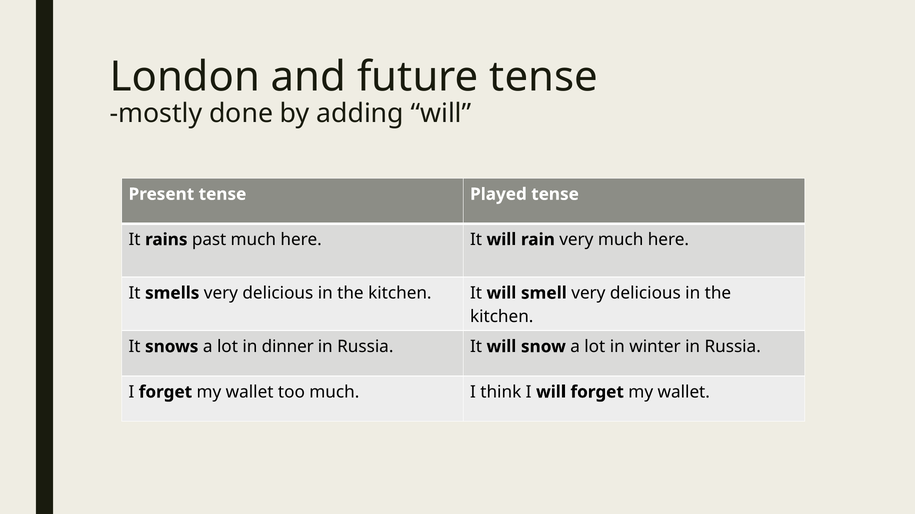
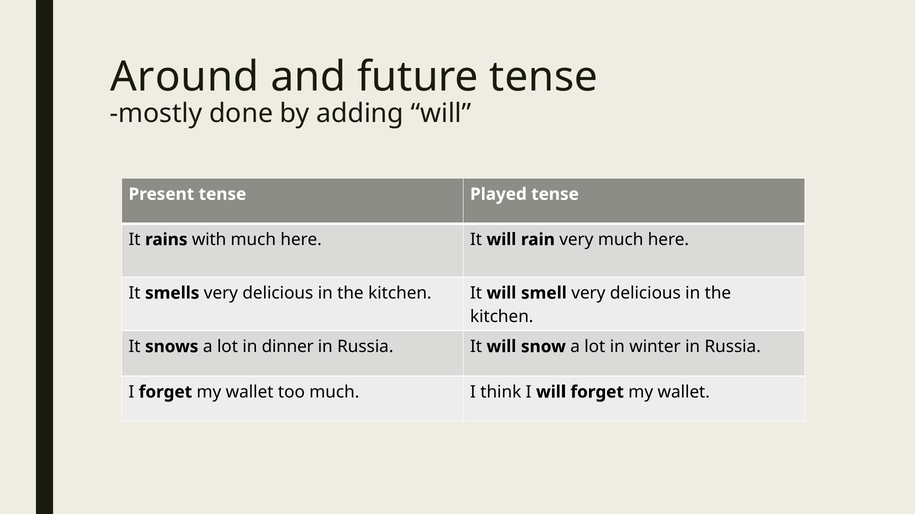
London: London -> Around
past: past -> with
